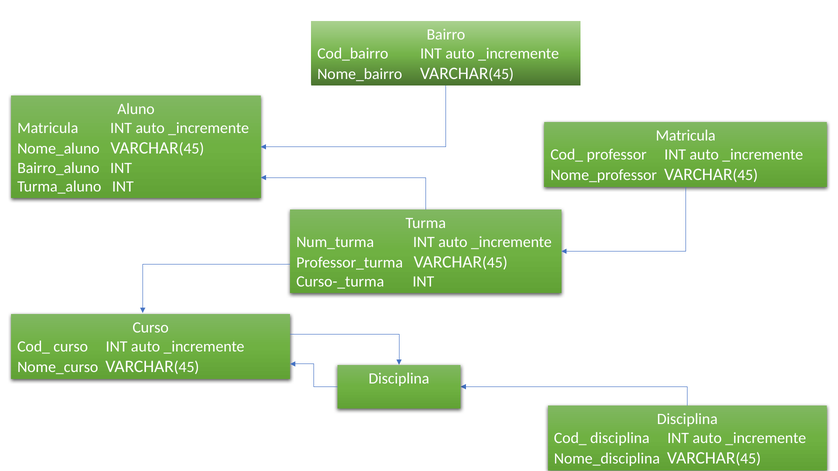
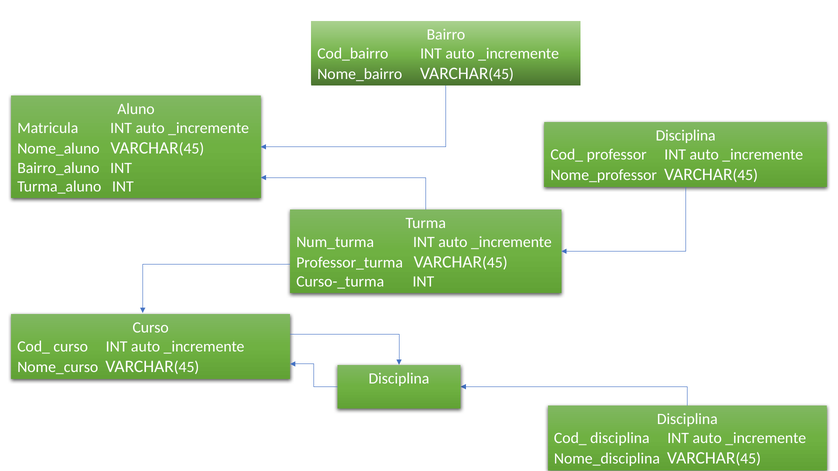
Matricula at (686, 136): Matricula -> Disciplina
